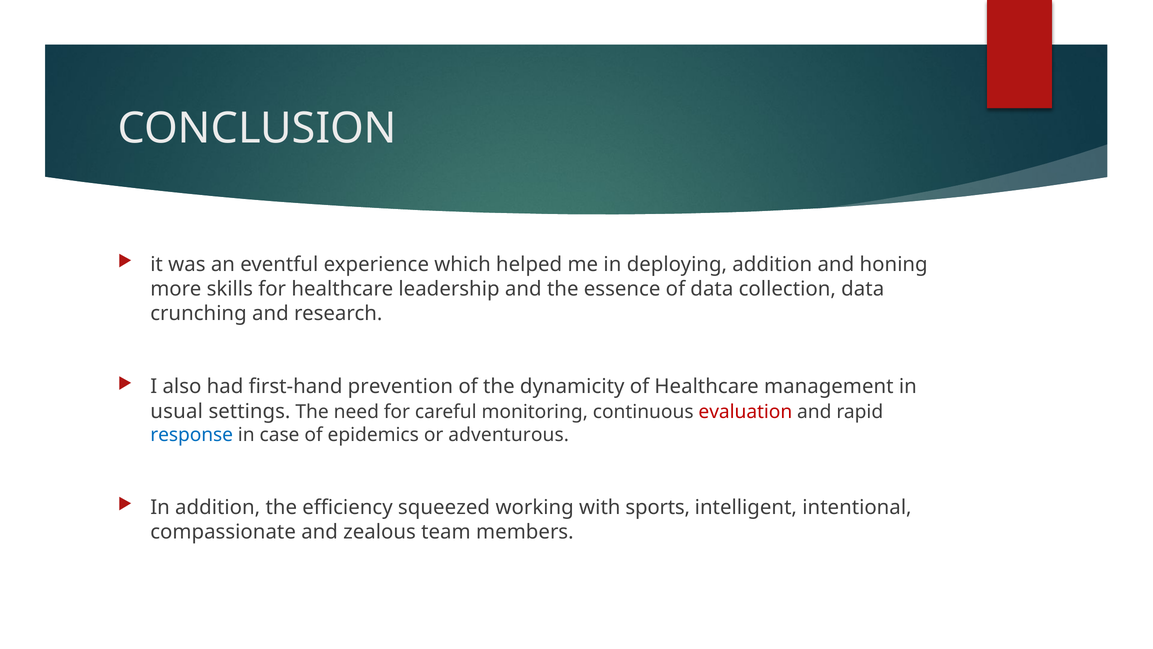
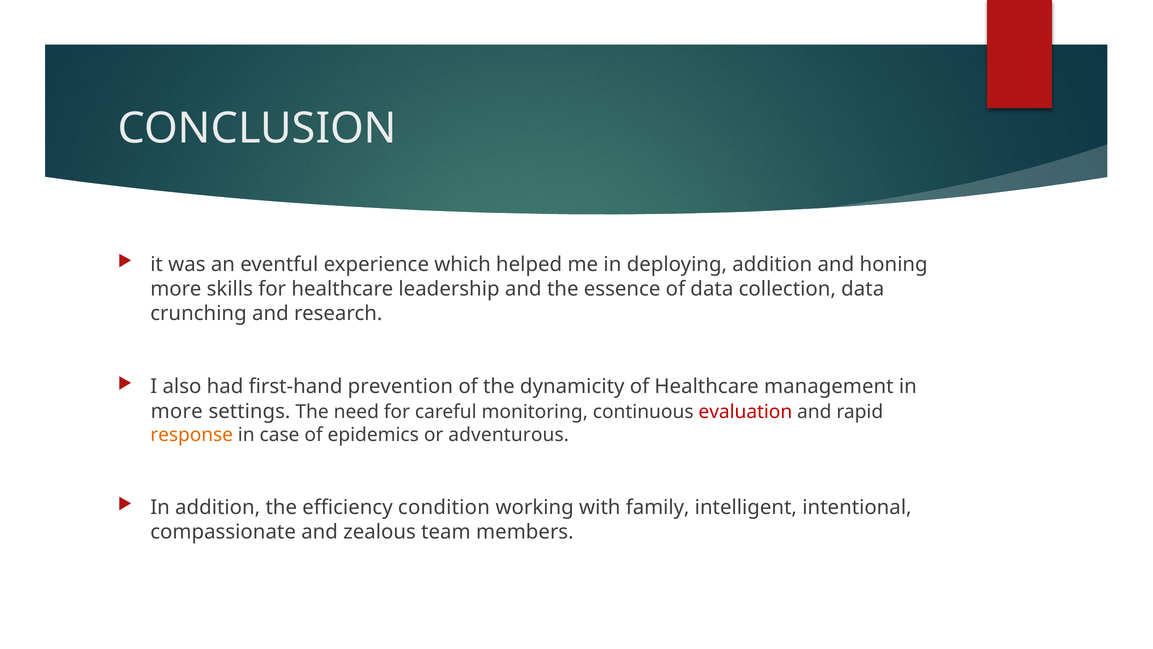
usual at (177, 411): usual -> more
response colour: blue -> orange
squeezed: squeezed -> condition
sports: sports -> family
